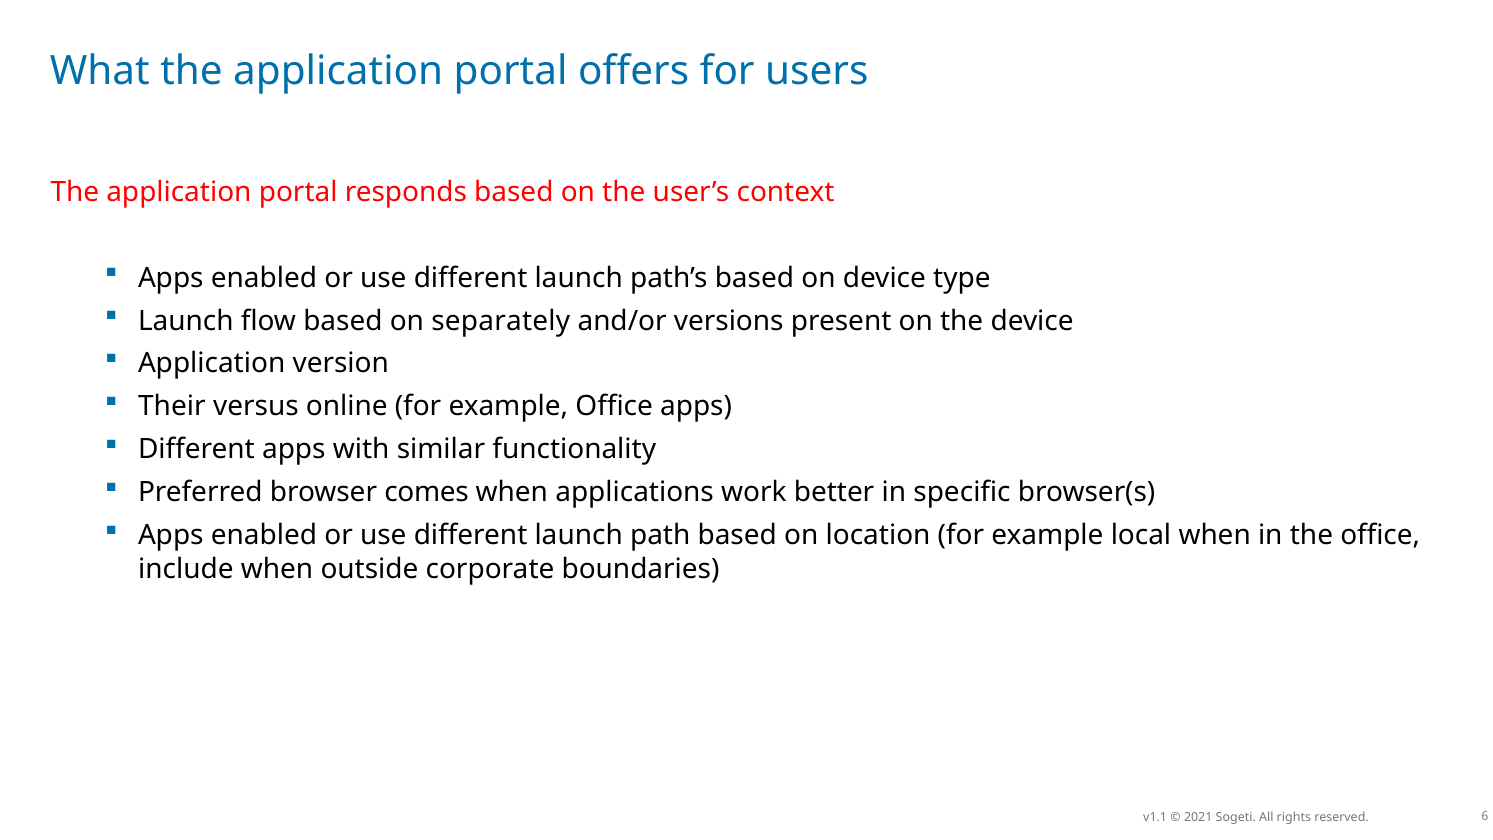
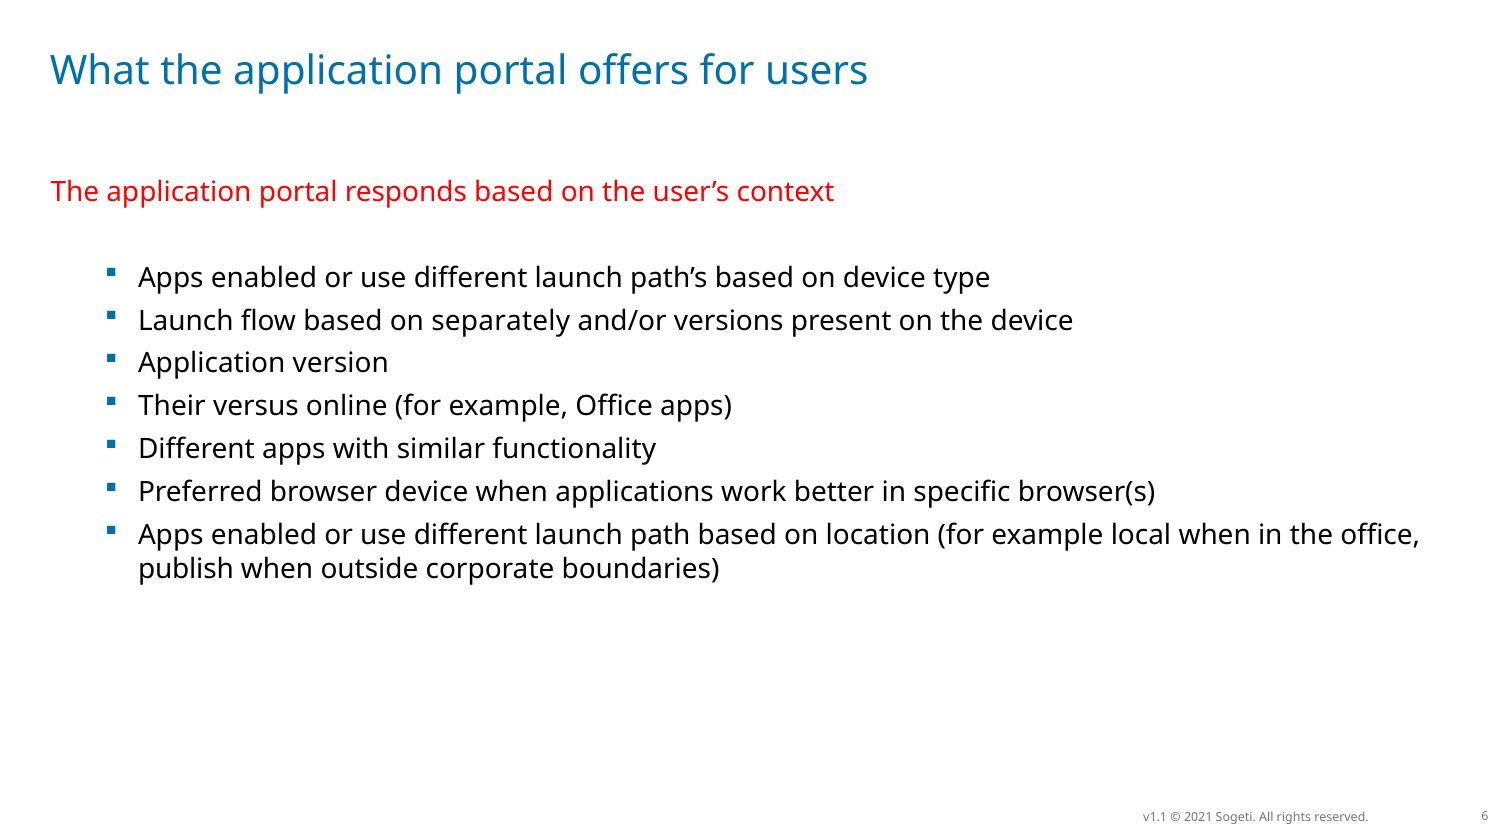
browser comes: comes -> device
include: include -> publish
